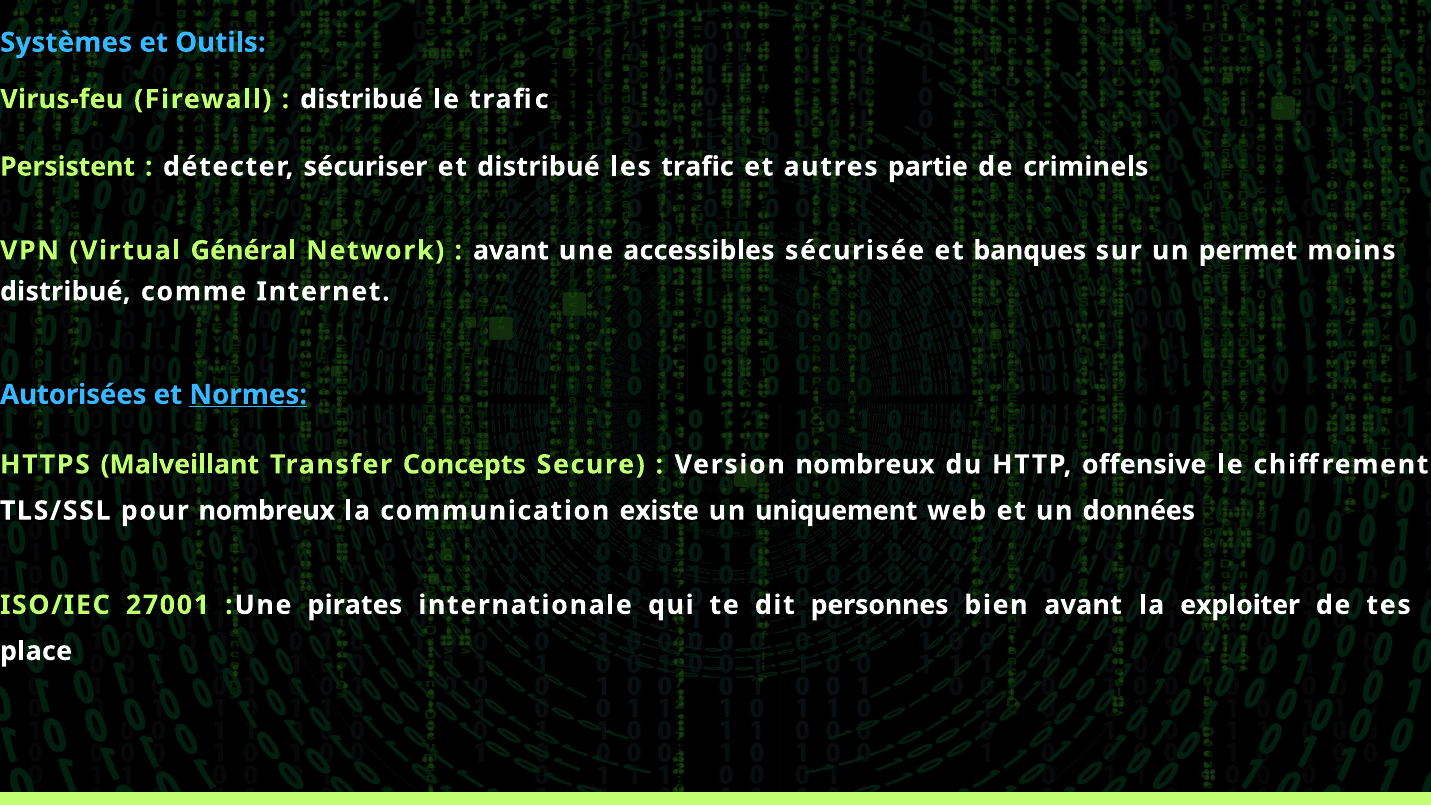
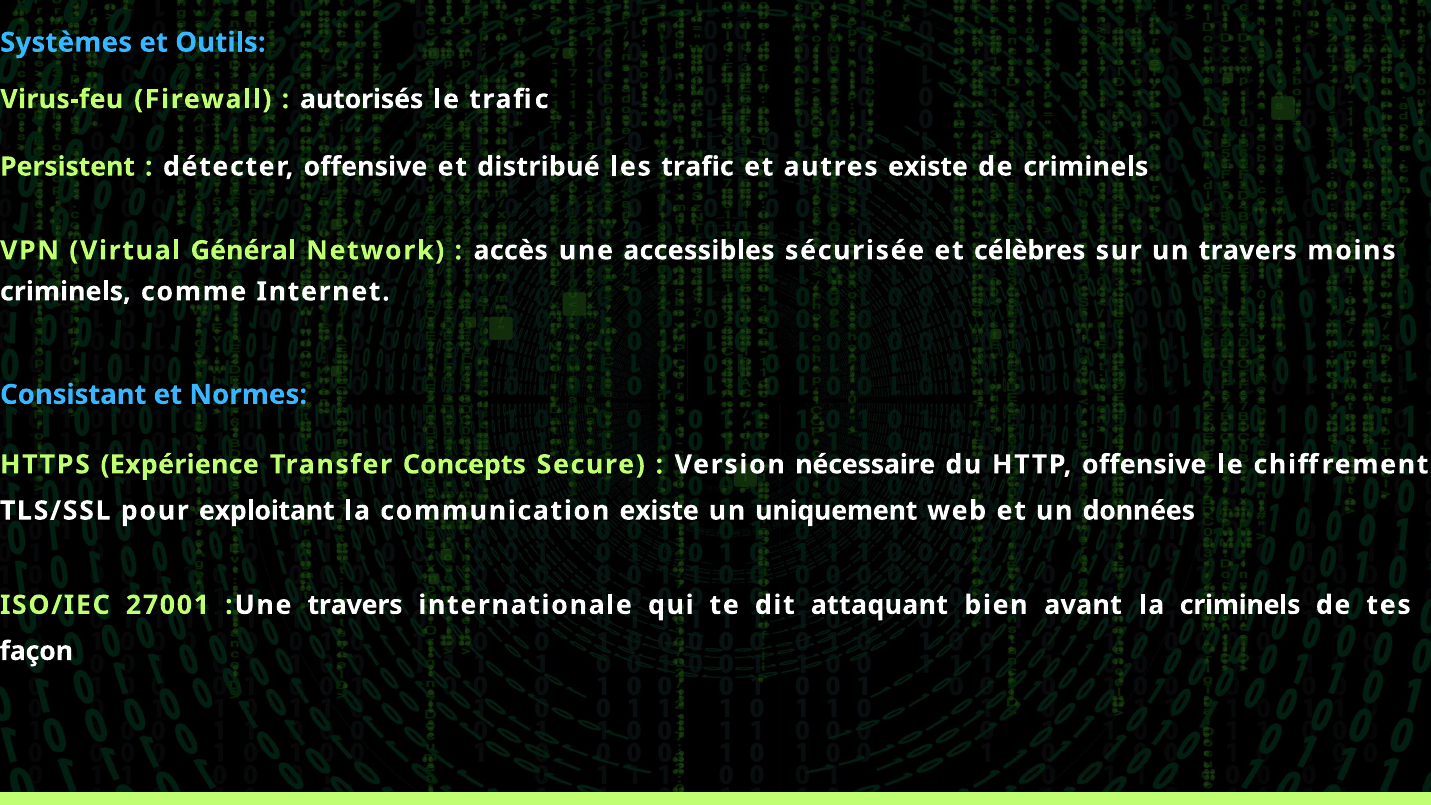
distribué at (361, 99): distribué -> autorisés
détecter sécuriser: sécuriser -> offensive
autres partie: partie -> existe
avant at (511, 251): avant -> accès
banques: banques -> célèbres
un permet: permet -> travers
distribué at (65, 292): distribué -> criminels
Autorisées: Autorisées -> Consistant
Normes underline: present -> none
Malveillant: Malveillant -> Expérience
Version nombreux: nombreux -> nécessaire
pour nombreux: nombreux -> exploitant
:Une pirates: pirates -> travers
personnes: personnes -> attaquant
la exploiter: exploiter -> criminels
place: place -> façon
